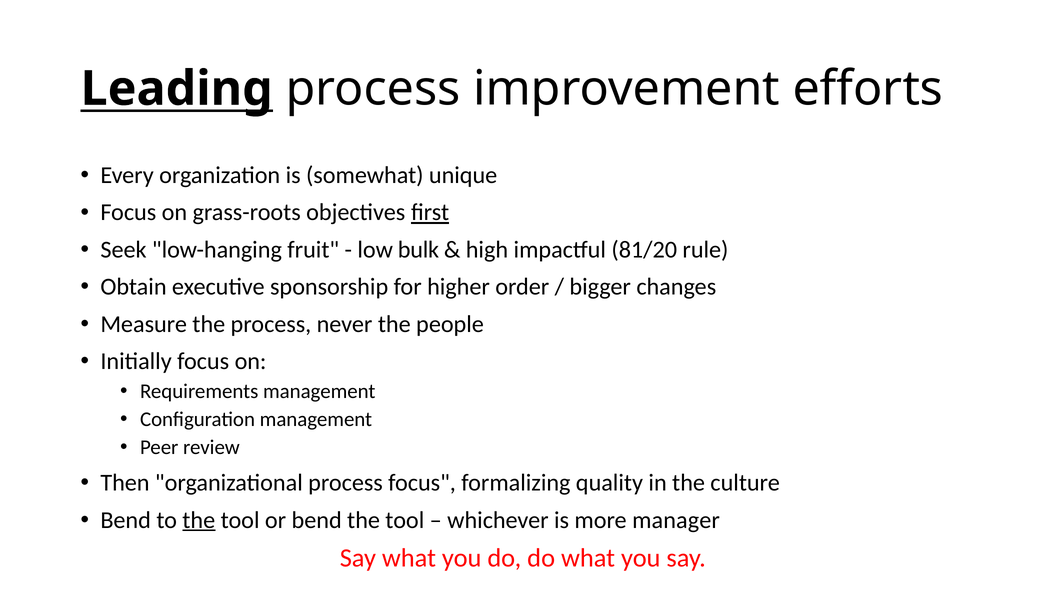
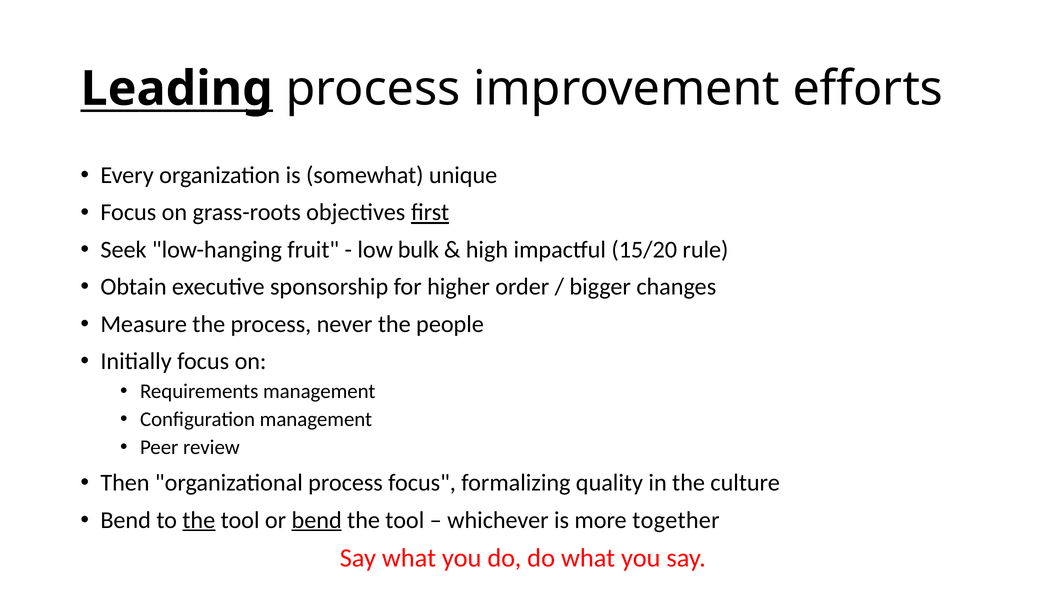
81/20: 81/20 -> 15/20
bend at (317, 520) underline: none -> present
manager: manager -> together
